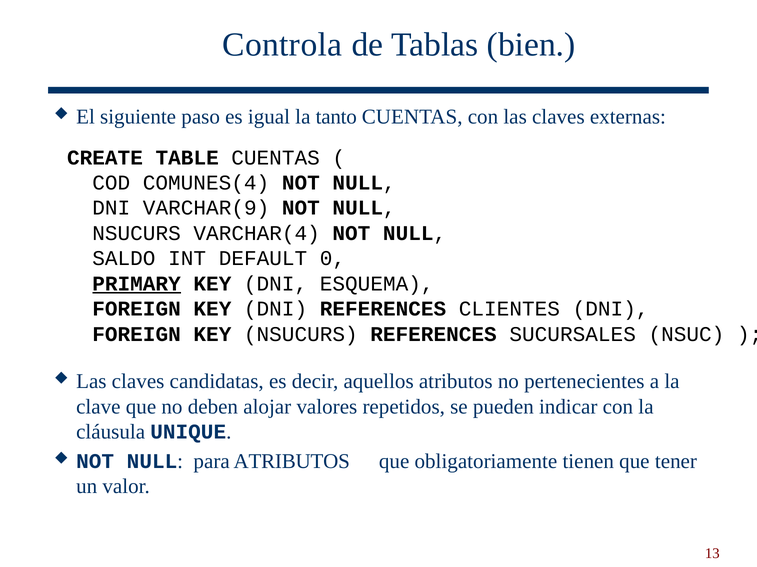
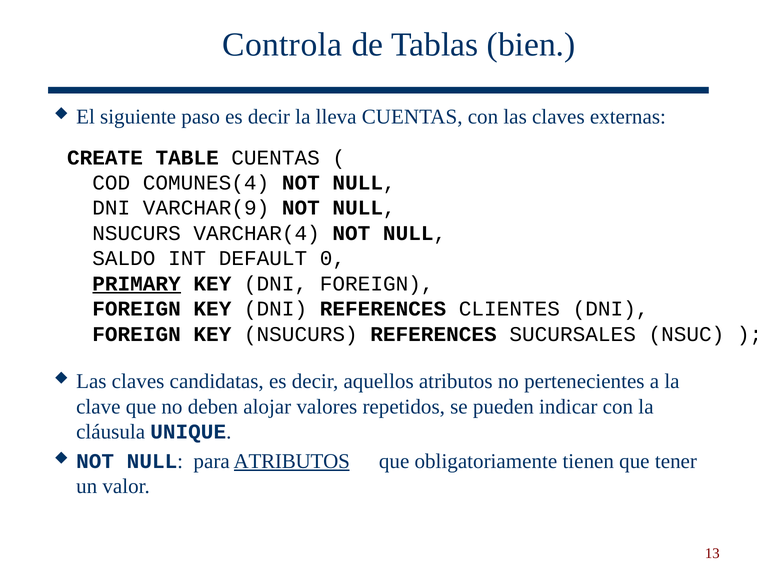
paso es igual: igual -> decir
tanto: tanto -> lleva
KEY DNI ESQUEMA: ESQUEMA -> FOREIGN
ATRIBUTOS at (292, 462) underline: none -> present
